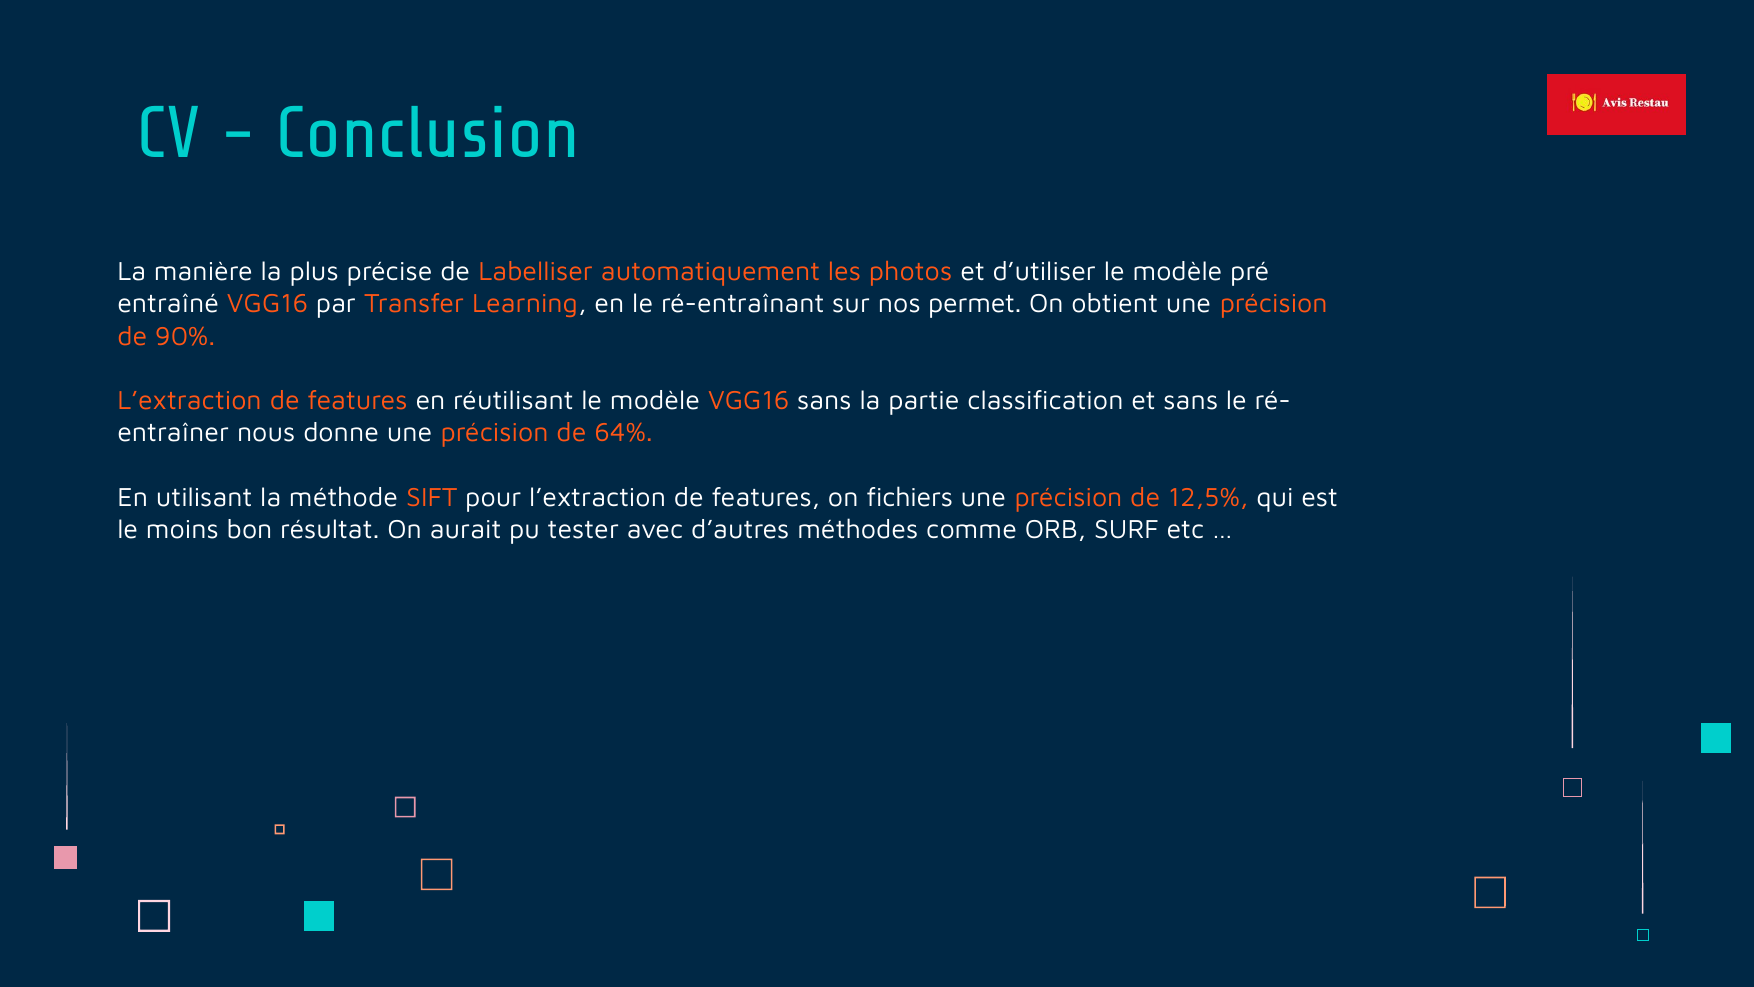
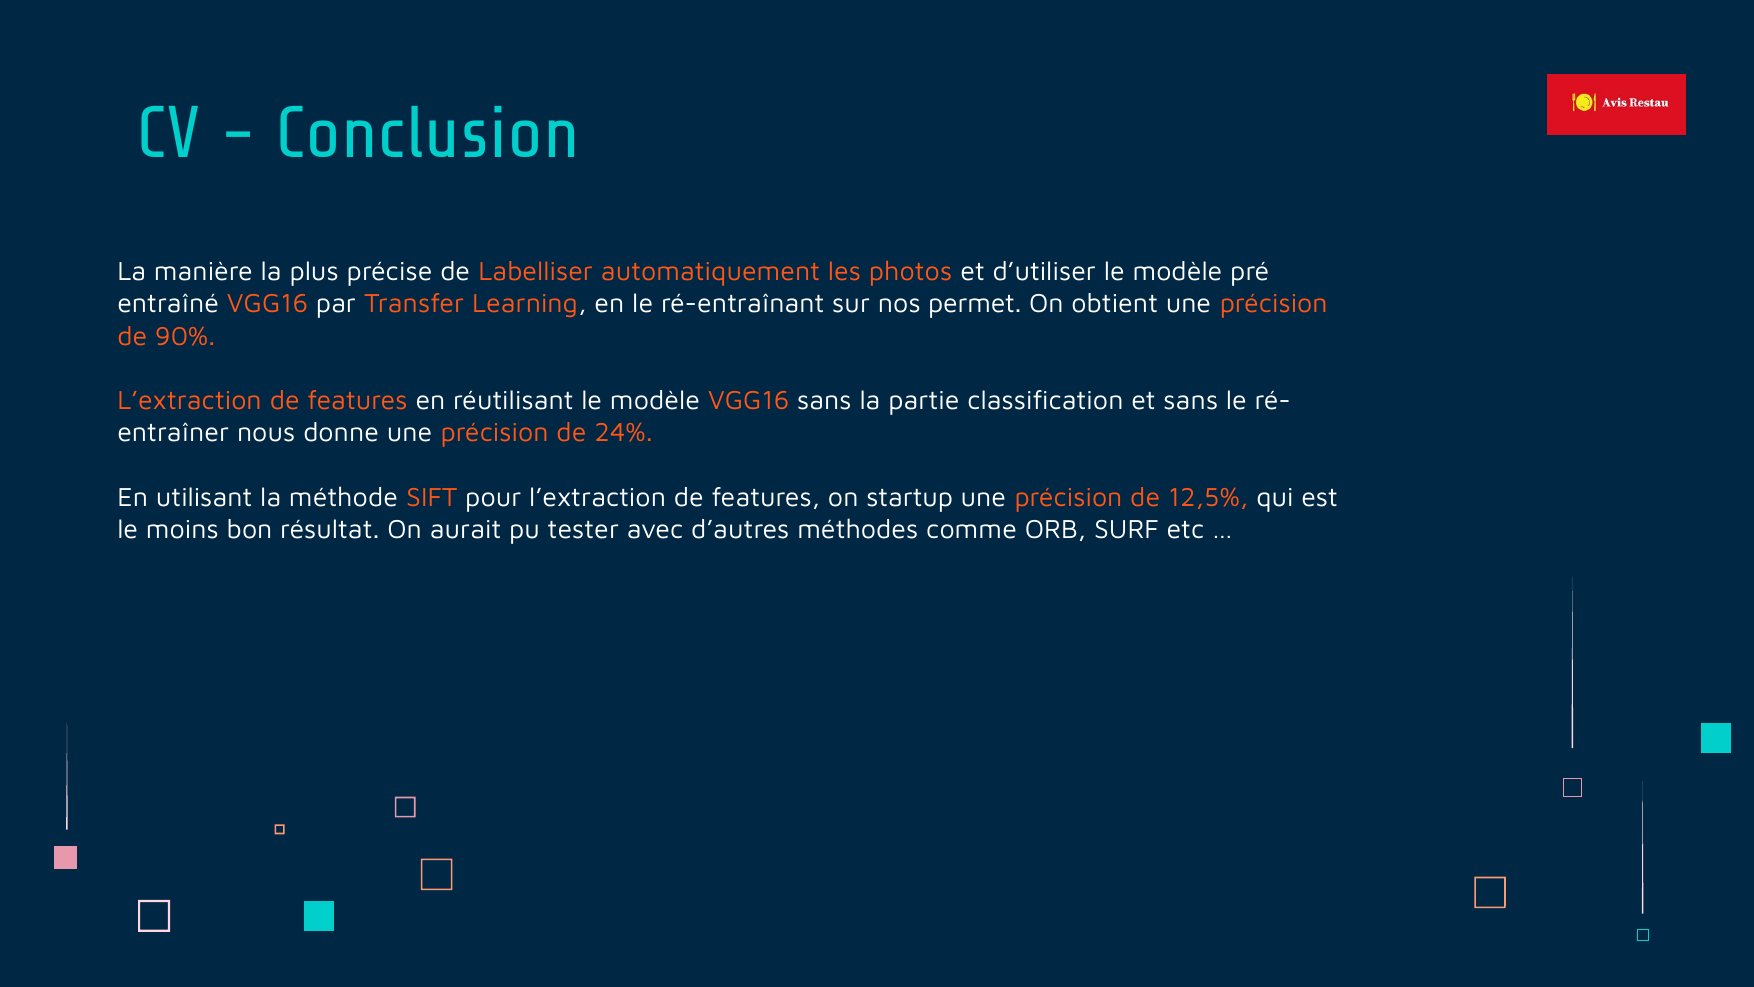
64%: 64% -> 24%
fichiers: fichiers -> startup
